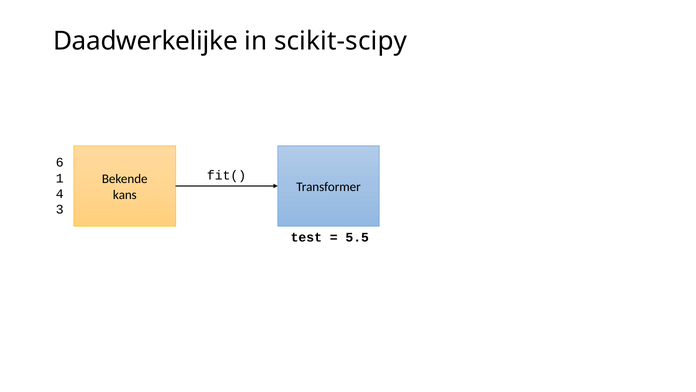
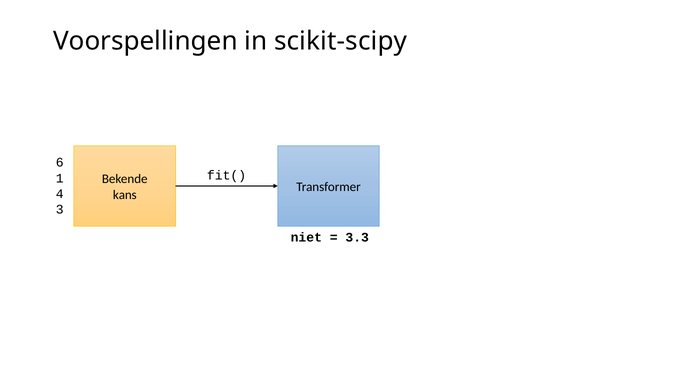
Daadwerkelijke: Daadwerkelijke -> Voorspellingen
test: test -> niet
5.5: 5.5 -> 3.3
